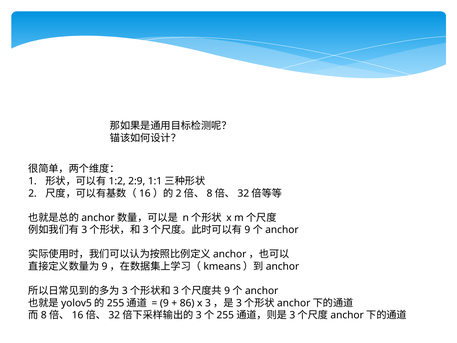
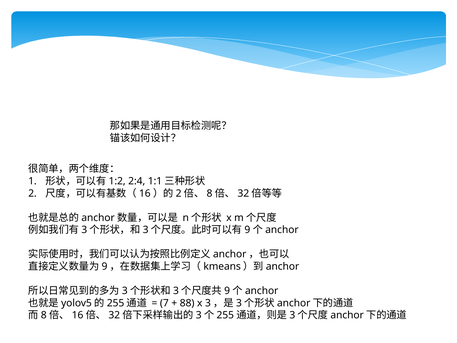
2:9: 2:9 -> 2:4
9: 9 -> 7
86: 86 -> 88
